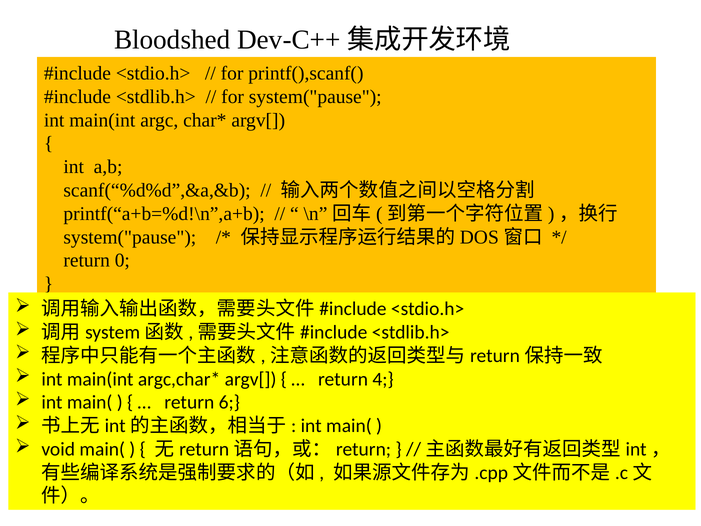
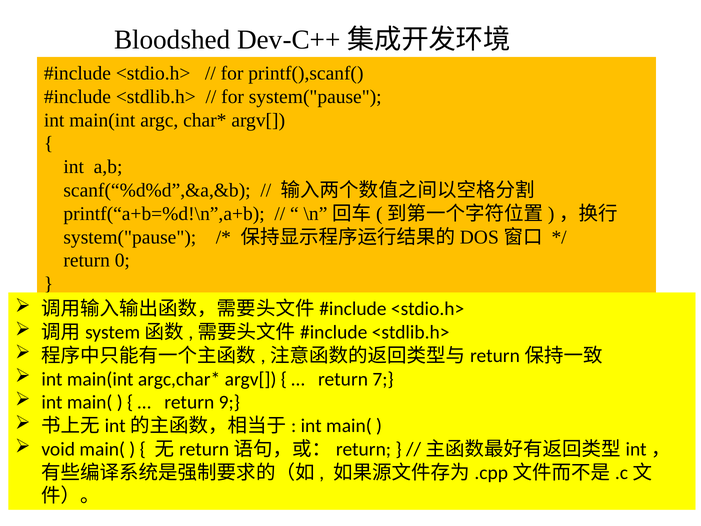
4: 4 -> 7
6: 6 -> 9
